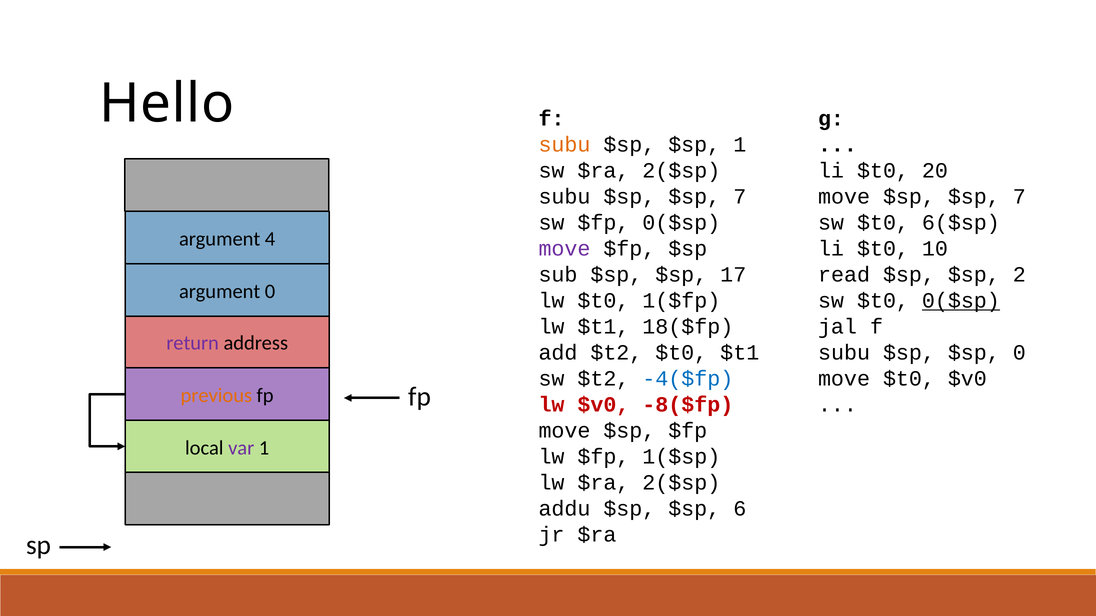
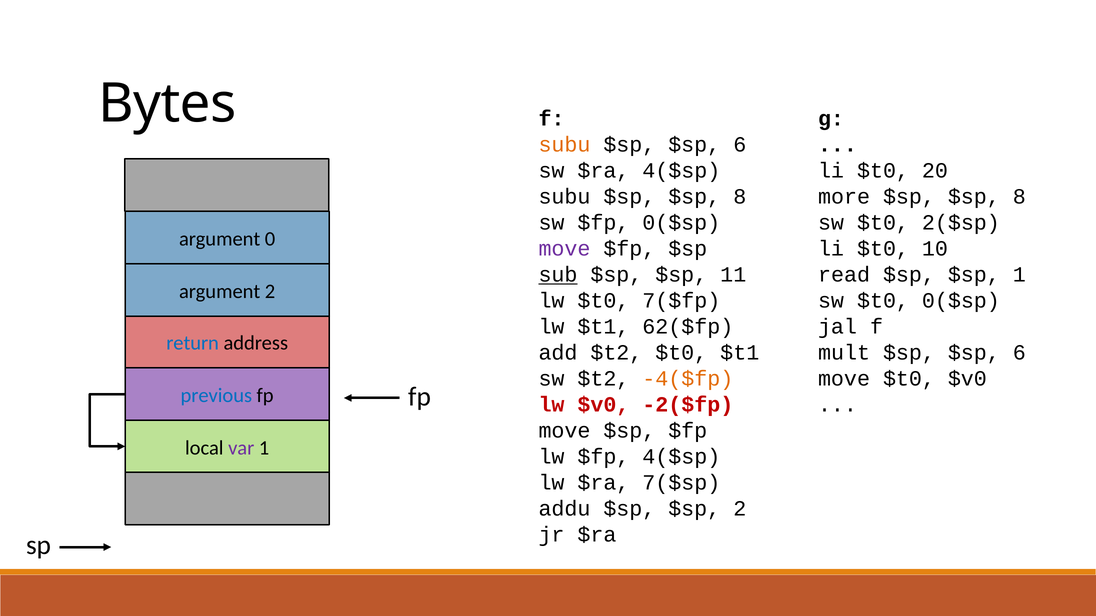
Hello: Hello -> Bytes
1 at (740, 145): 1 -> 6
sw $ra 2($sp: 2($sp -> 4($sp
subu $sp $sp 7: 7 -> 8
move at (844, 197): move -> more
7 at (1019, 197): 7 -> 8
6($sp: 6($sp -> 2($sp
4: 4 -> 0
sub underline: none -> present
17: 17 -> 11
$sp 2: 2 -> 1
argument 0: 0 -> 2
1($fp: 1($fp -> 7($fp
0($sp at (961, 301) underline: present -> none
18($fp: 18($fp -> 62($fp
return colour: purple -> blue
subu at (844, 353): subu -> mult
0 at (1019, 353): 0 -> 6
-4($fp colour: blue -> orange
previous colour: orange -> blue
-8($fp: -8($fp -> -2($fp
$fp 1($sp: 1($sp -> 4($sp
lw $ra 2($sp: 2($sp -> 7($sp
$sp 6: 6 -> 2
